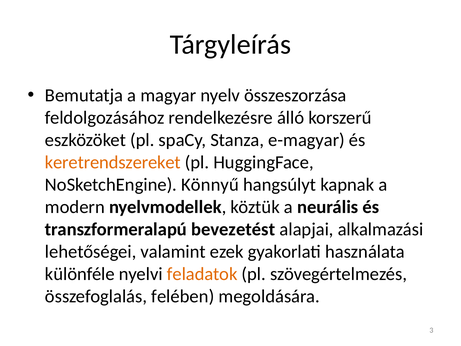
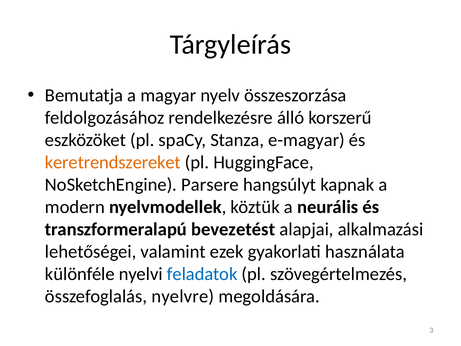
Könnyű: Könnyű -> Parsere
feladatok colour: orange -> blue
felében: felében -> nyelvre
